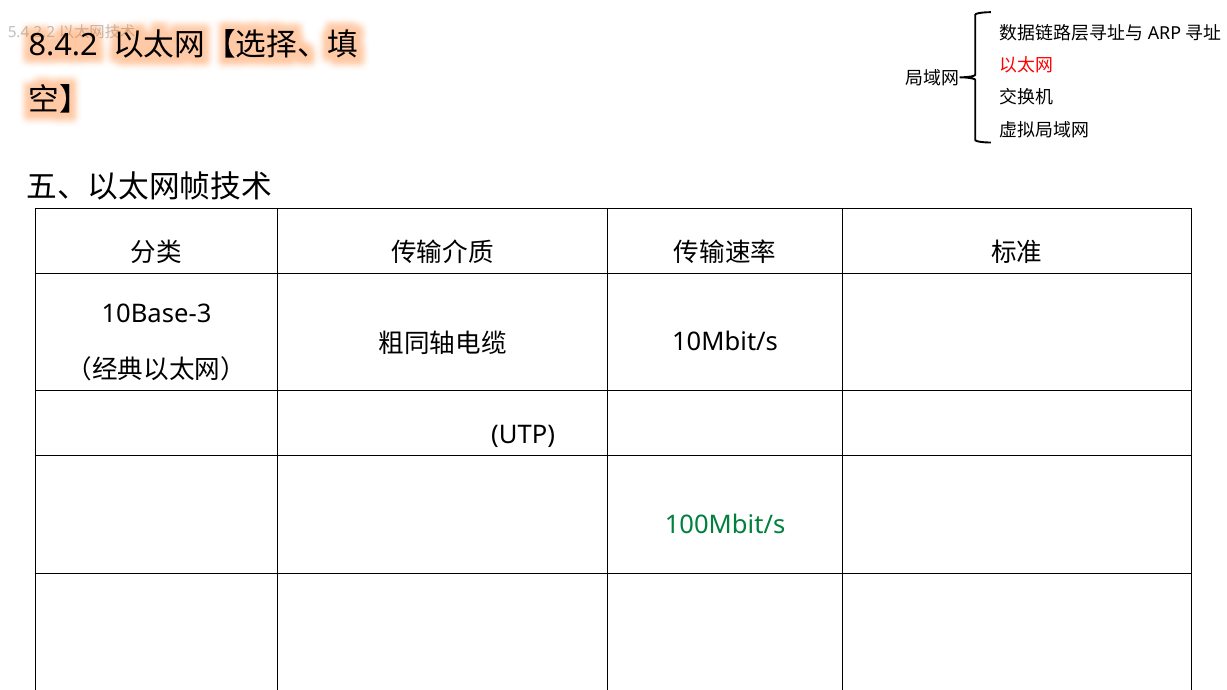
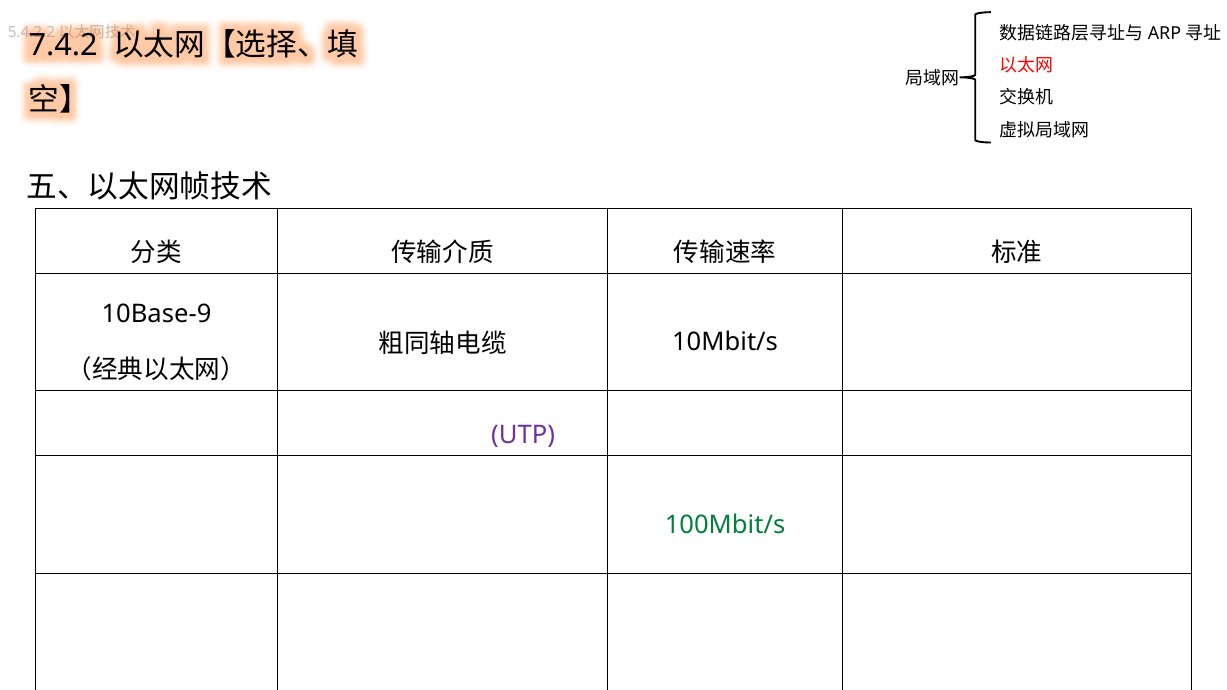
8.4.2: 8.4.2 -> 7.4.2
10Base-3: 10Base-3 -> 10Base-9
UTP at (523, 435) colour: black -> purple
